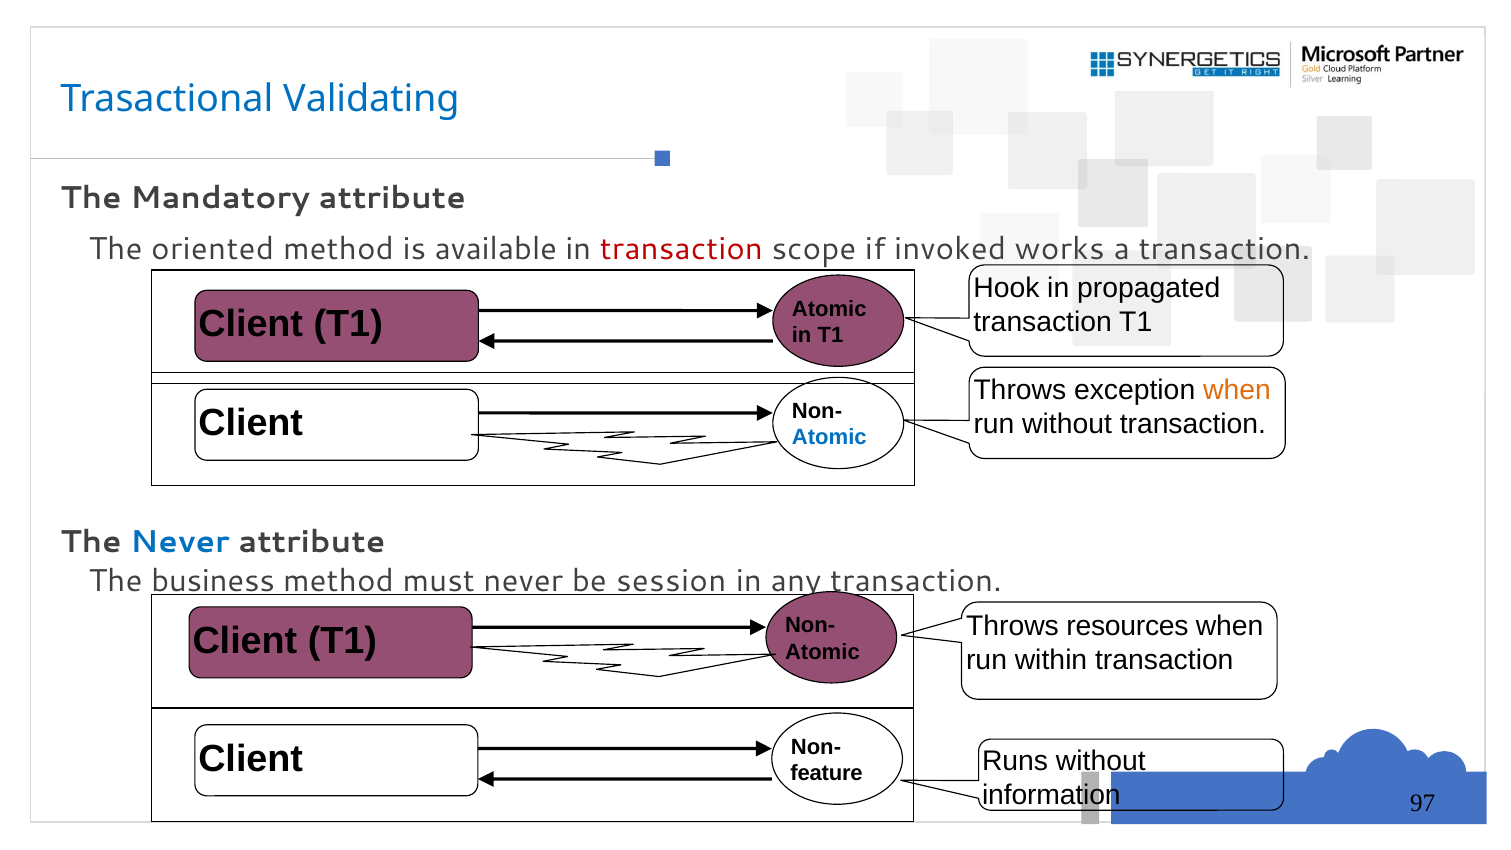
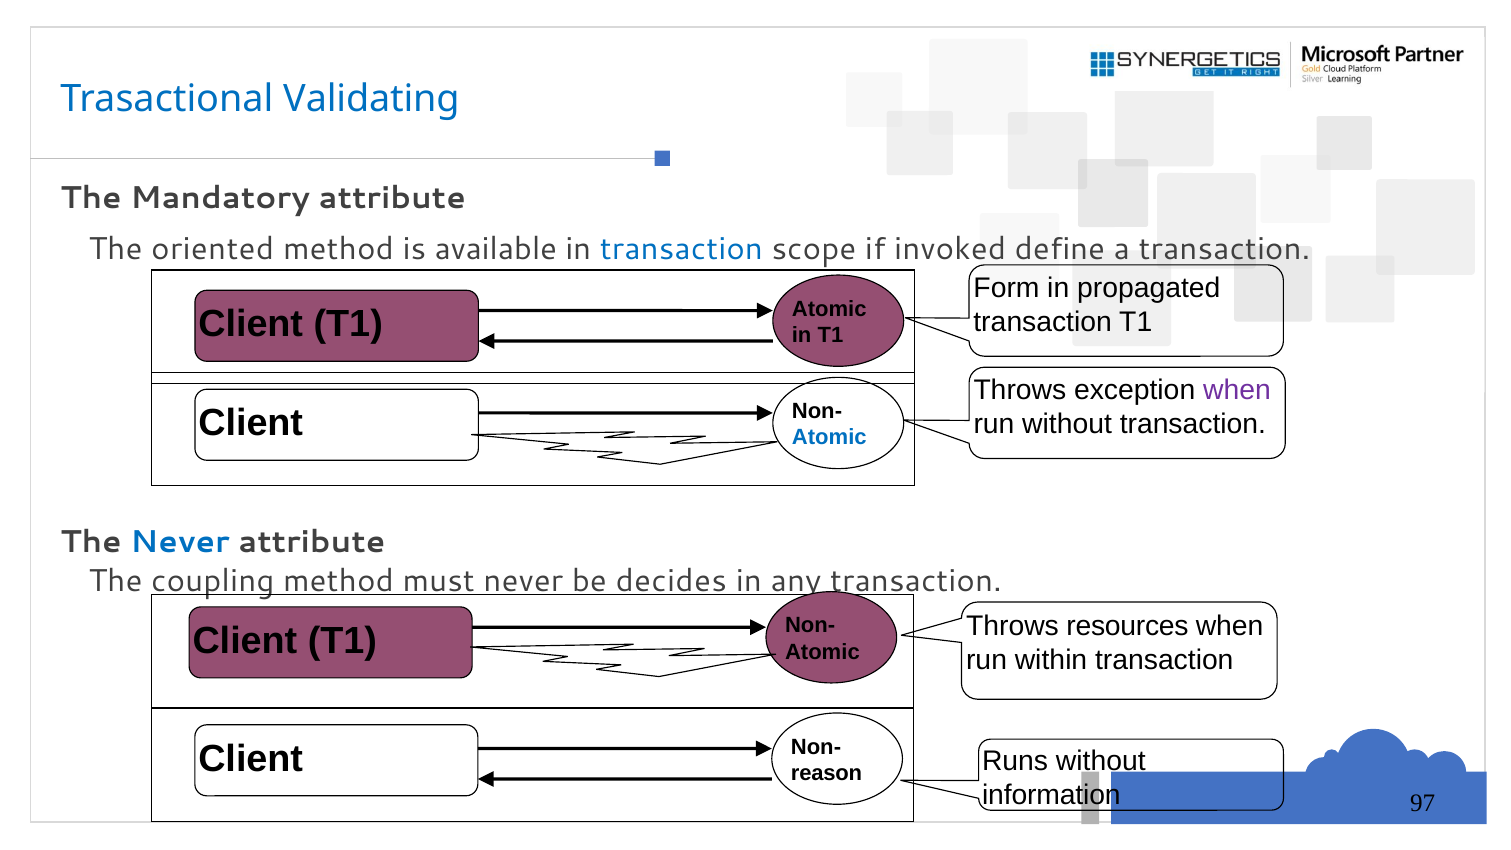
transaction at (682, 249) colour: red -> blue
works: works -> define
Hook: Hook -> Form
when at (1237, 391) colour: orange -> purple
business: business -> coupling
session: session -> decides
feature: feature -> reason
